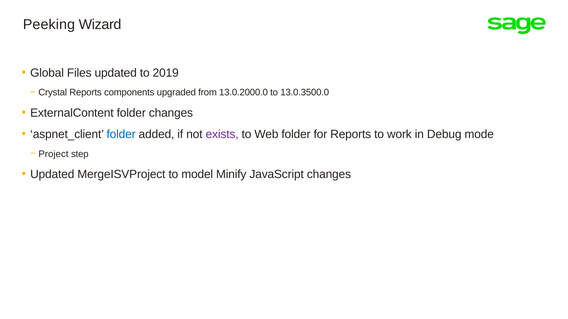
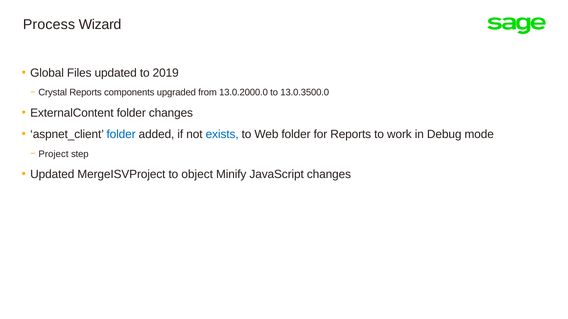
Peeking: Peeking -> Process
exists colour: purple -> blue
model: model -> object
